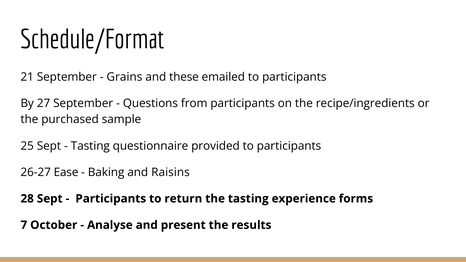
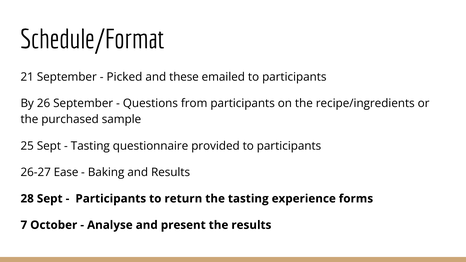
Grains: Grains -> Picked
27: 27 -> 26
and Raisins: Raisins -> Results
